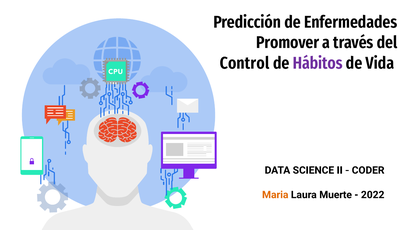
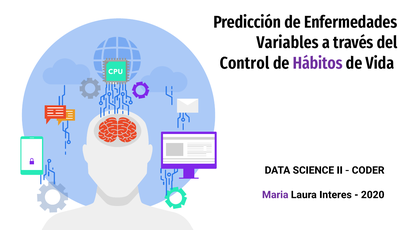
Promover: Promover -> Variables
Maria colour: orange -> purple
Muerte: Muerte -> Interes
2022: 2022 -> 2020
